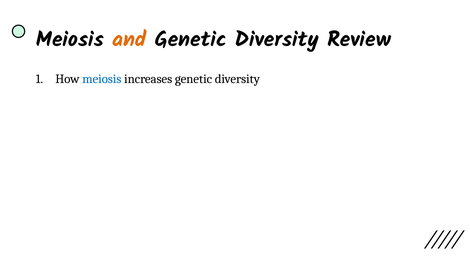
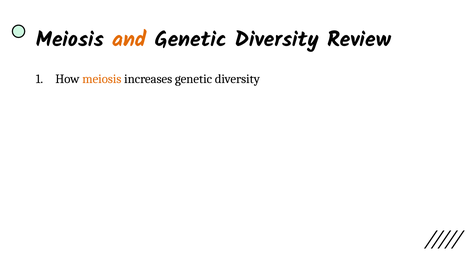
meiosis at (102, 79) colour: blue -> orange
